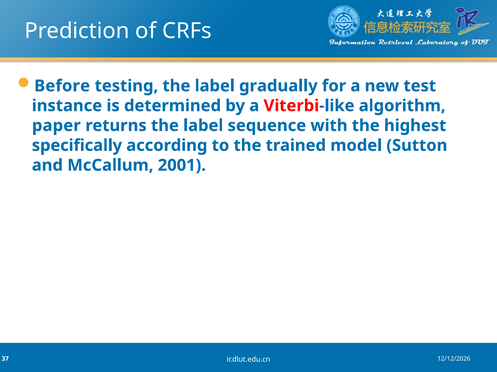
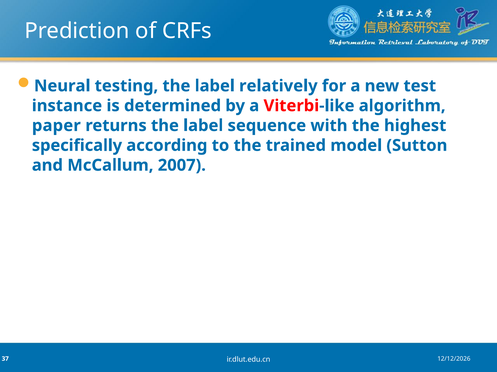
Before: Before -> Neural
gradually: gradually -> relatively
2001: 2001 -> 2007
